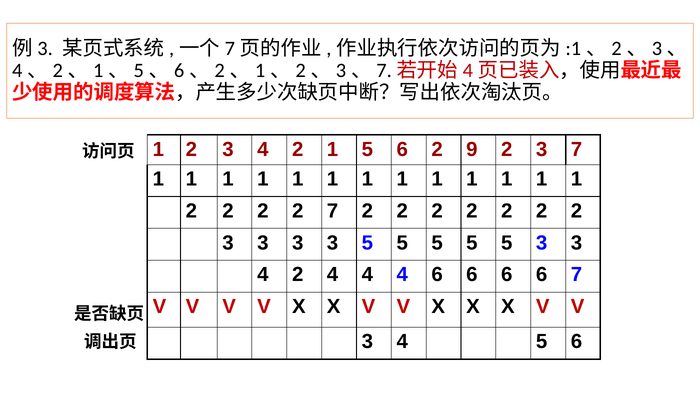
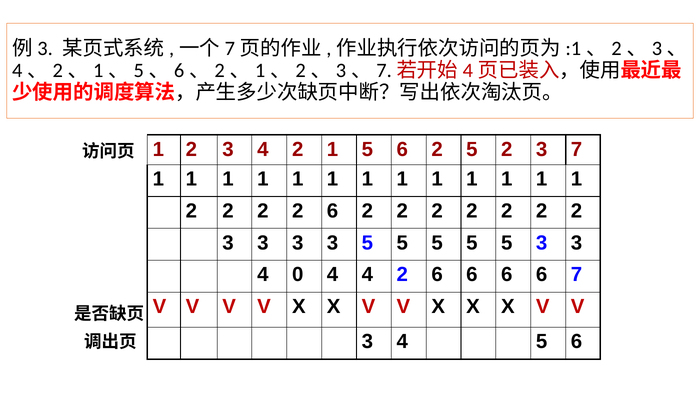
2 9: 9 -> 5
2 2 7: 7 -> 6
2 at (298, 275): 2 -> 0
4 4 4: 4 -> 2
